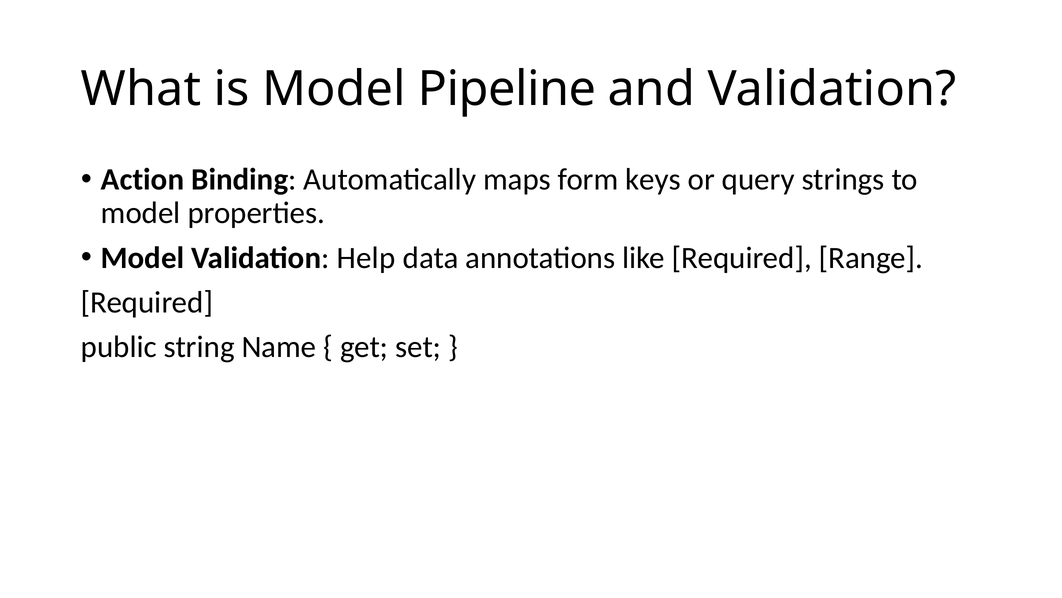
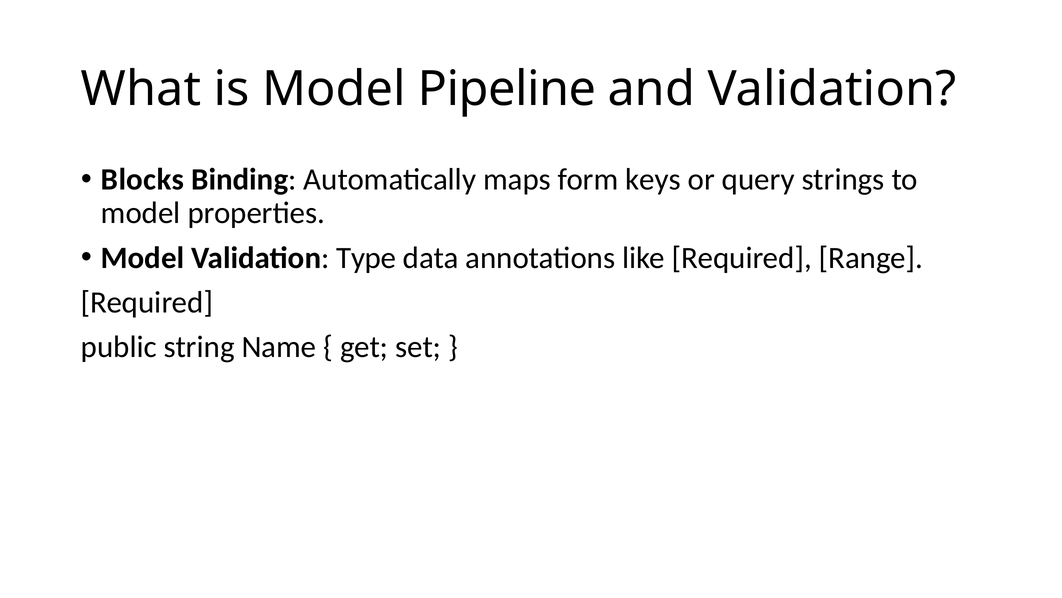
Action: Action -> Blocks
Help: Help -> Type
